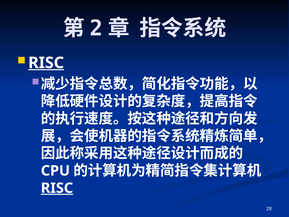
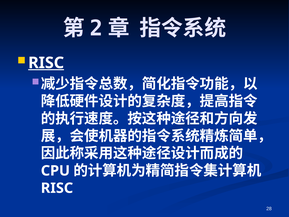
RISC at (57, 188) underline: present -> none
